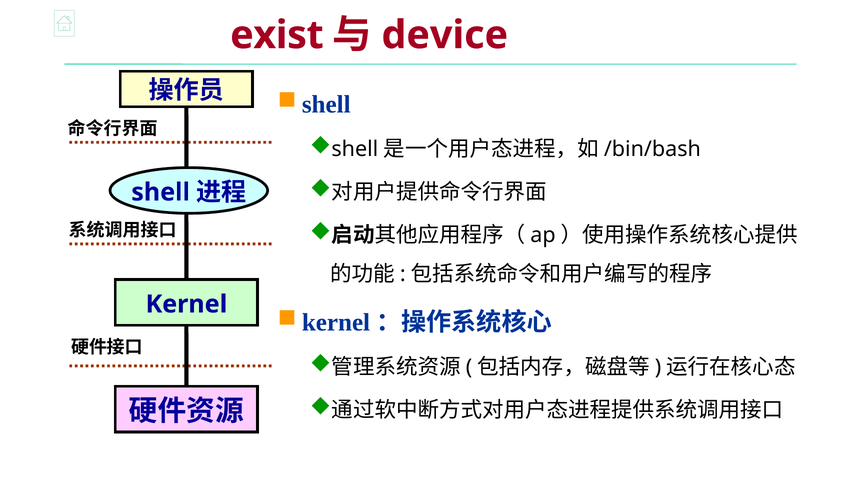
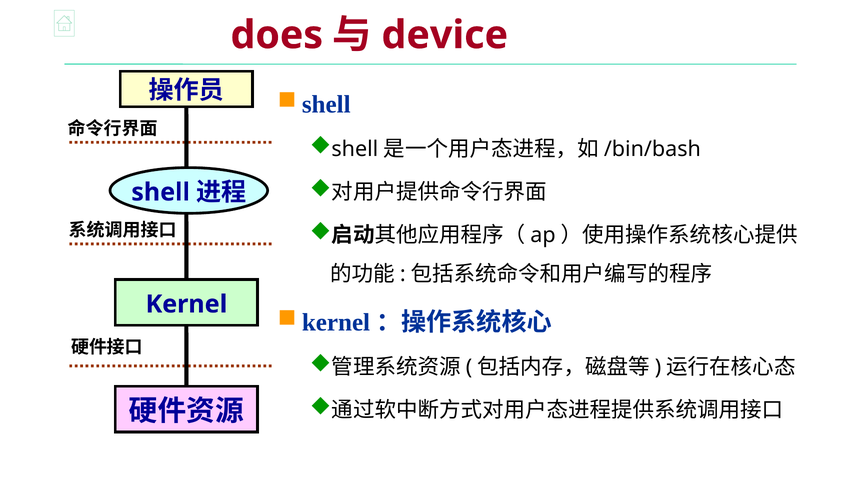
exist: exist -> does
